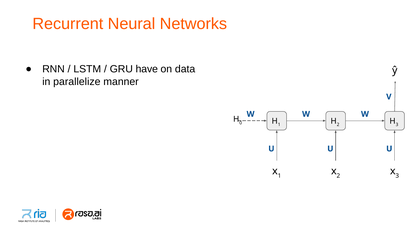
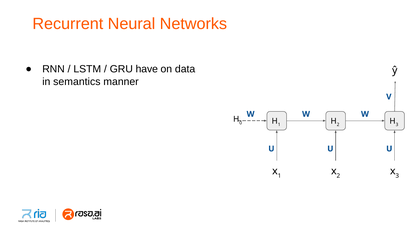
parallelize: parallelize -> semantics
